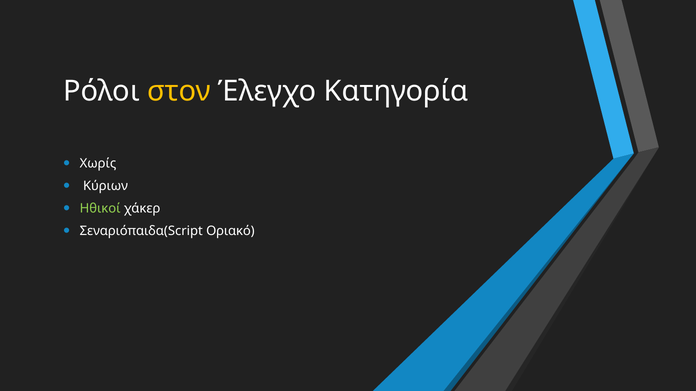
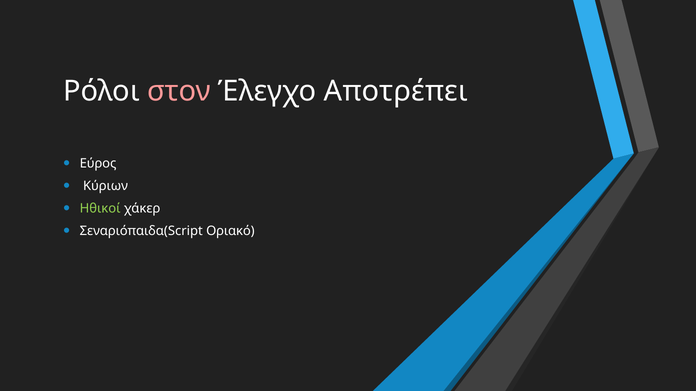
στον colour: yellow -> pink
Κατηγορία: Κατηγορία -> Αποτρέπει
Χωρίς: Χωρίς -> Εύρος
